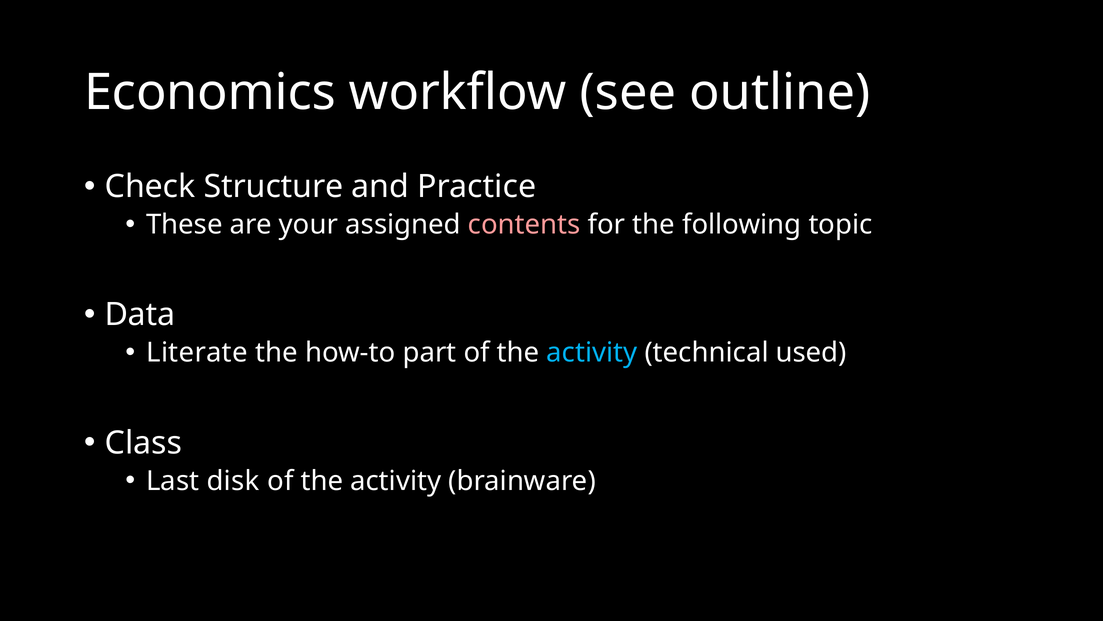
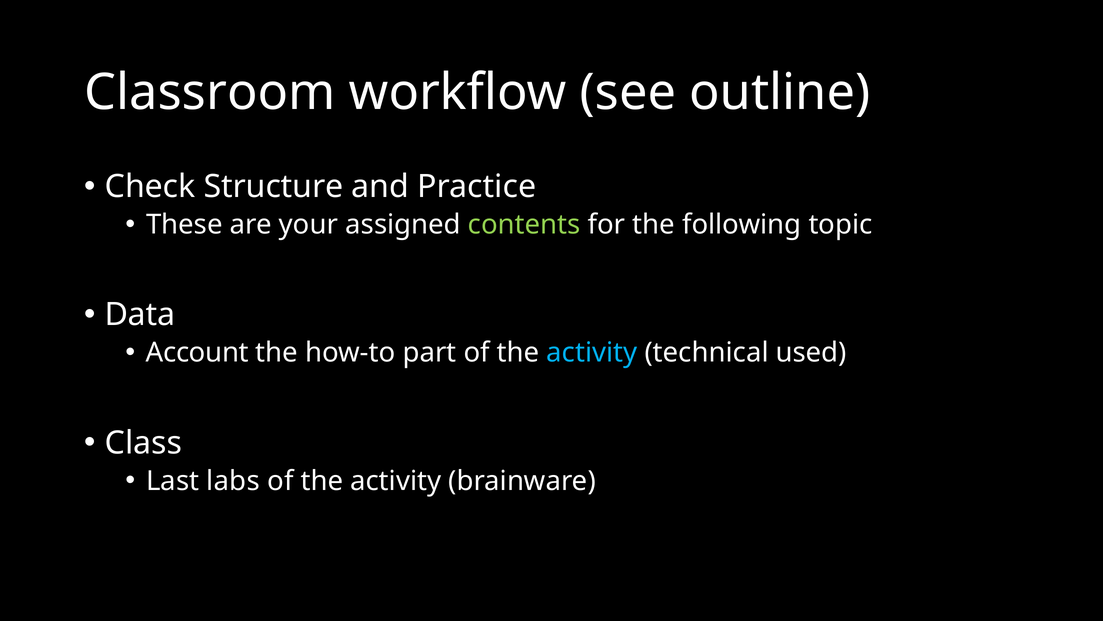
Economics: Economics -> Classroom
contents colour: pink -> light green
Literate: Literate -> Account
disk: disk -> labs
